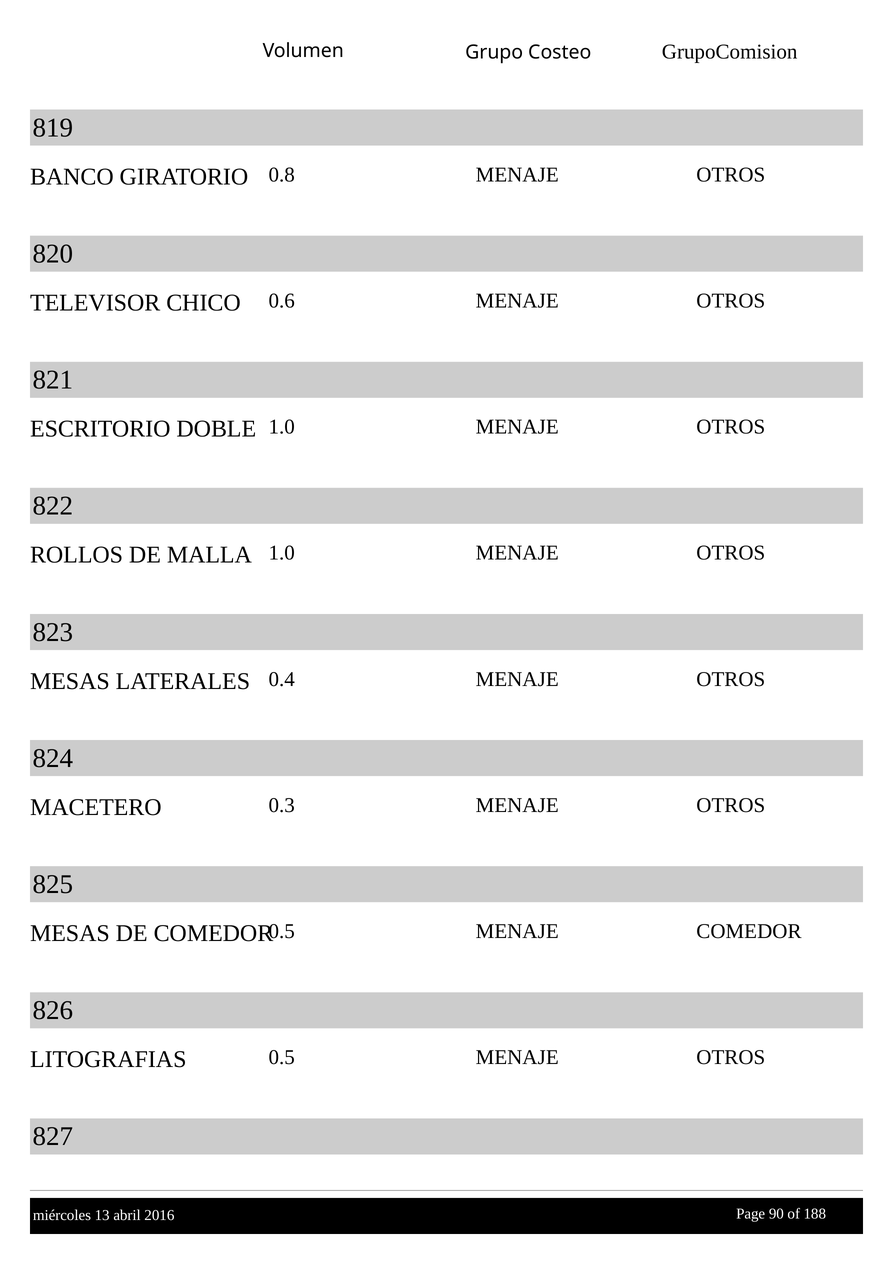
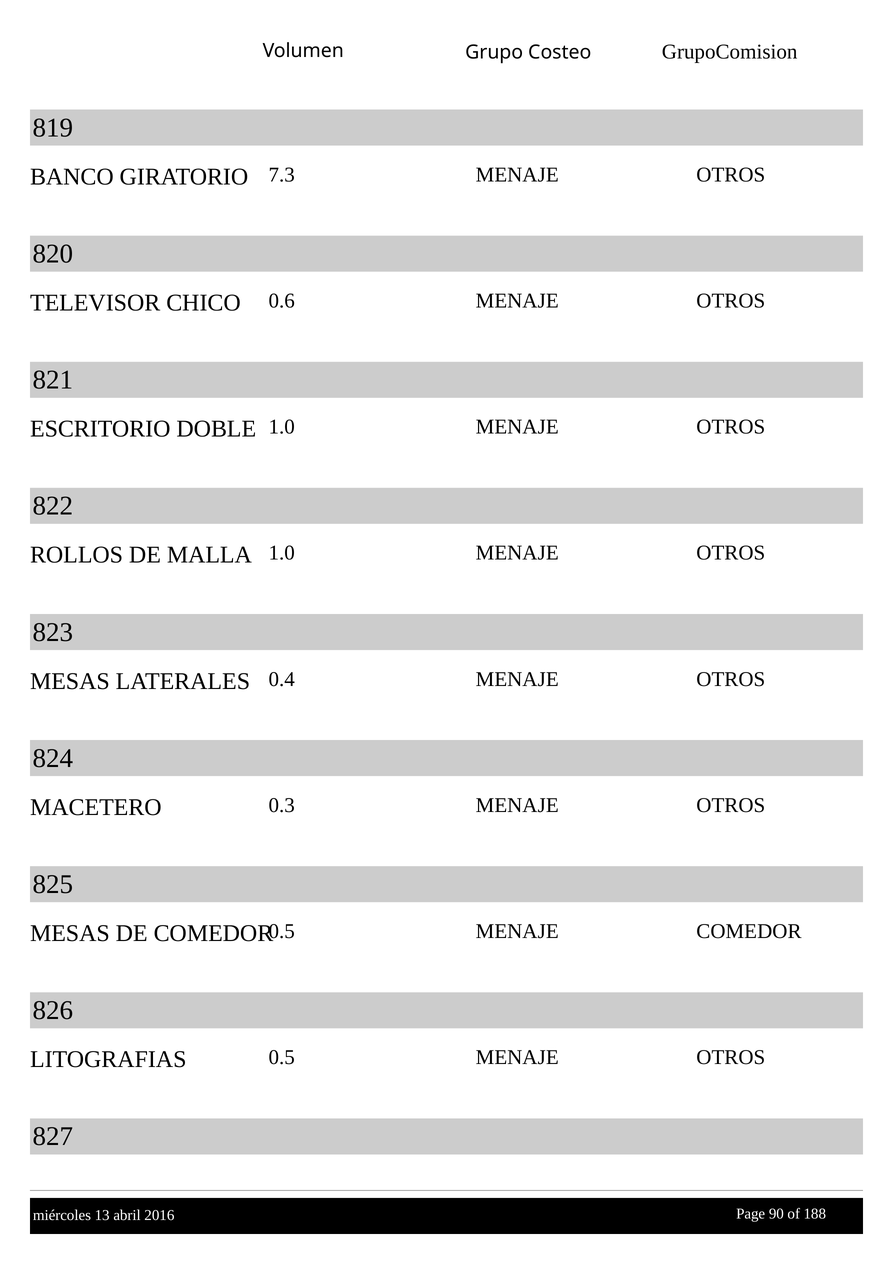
0.8: 0.8 -> 7.3
